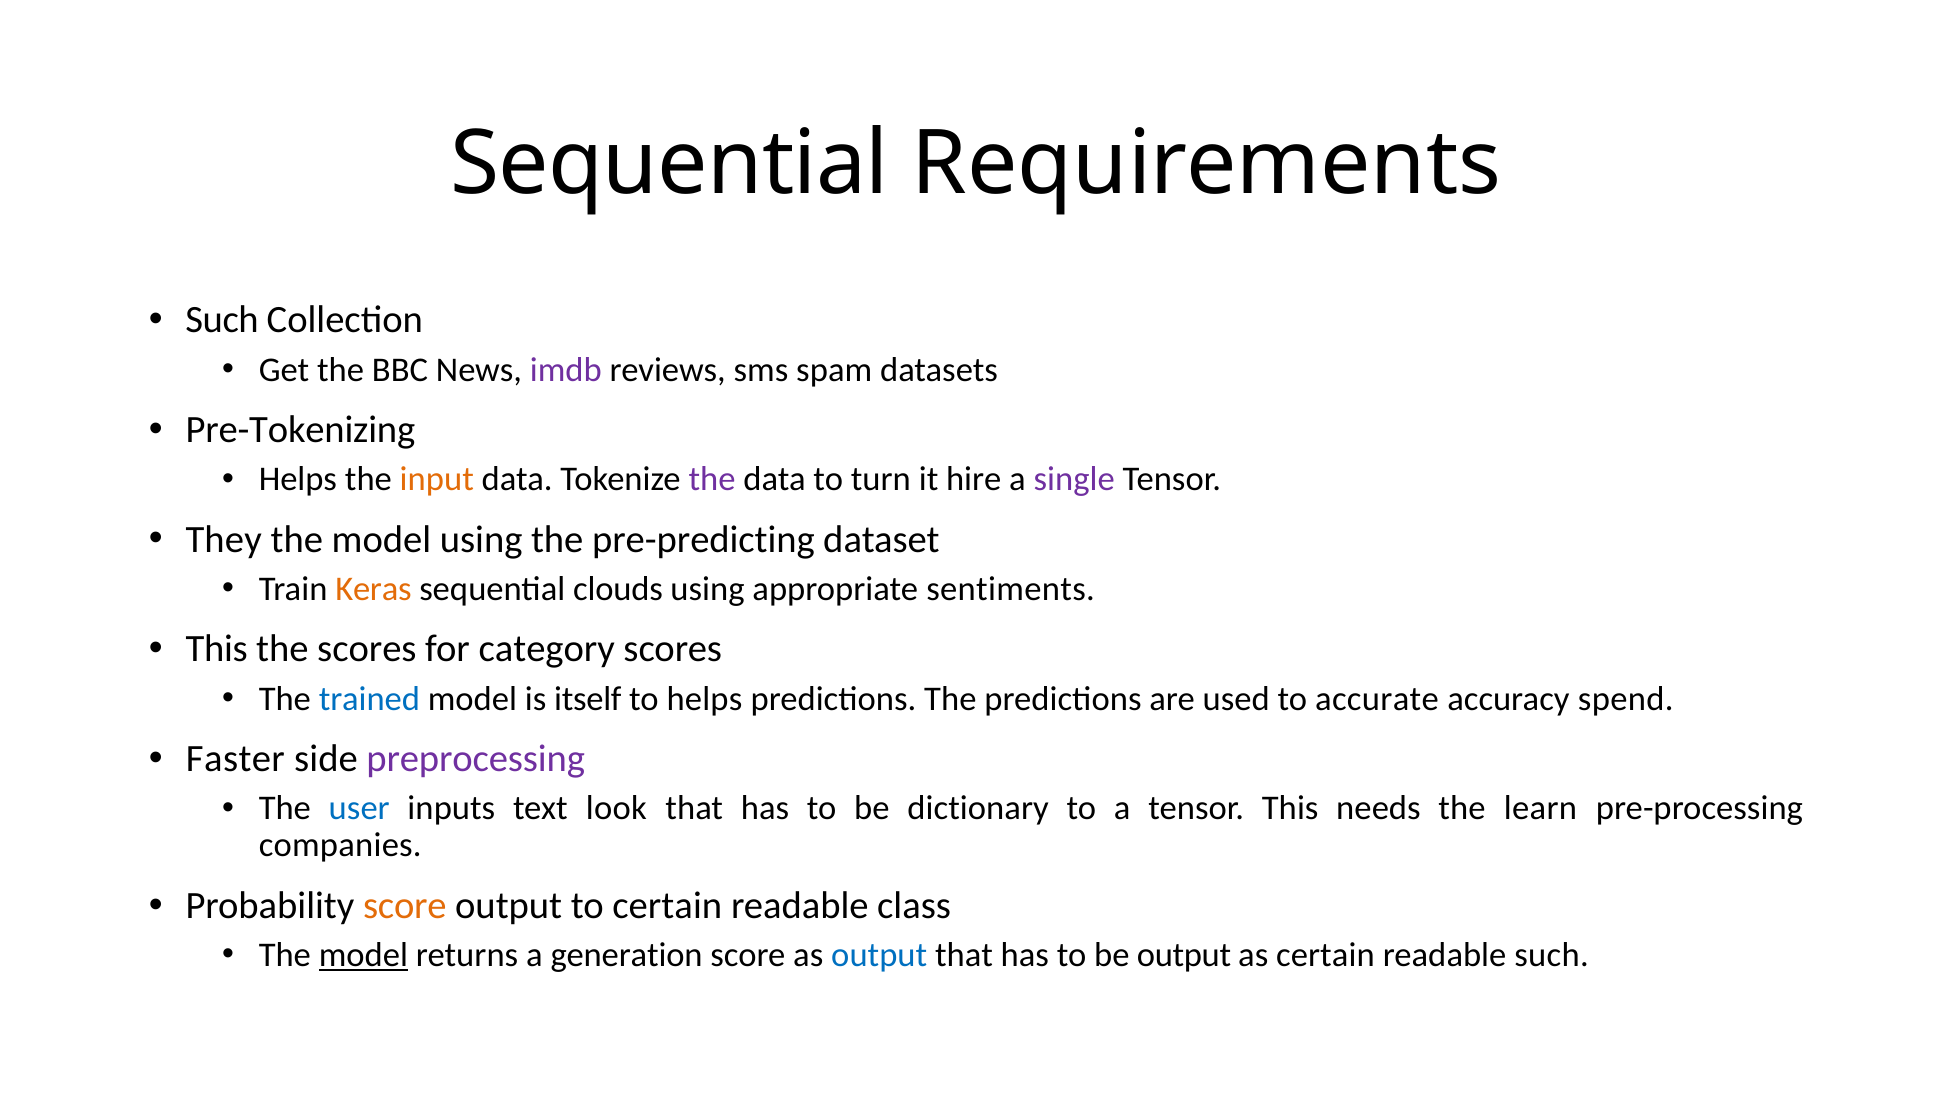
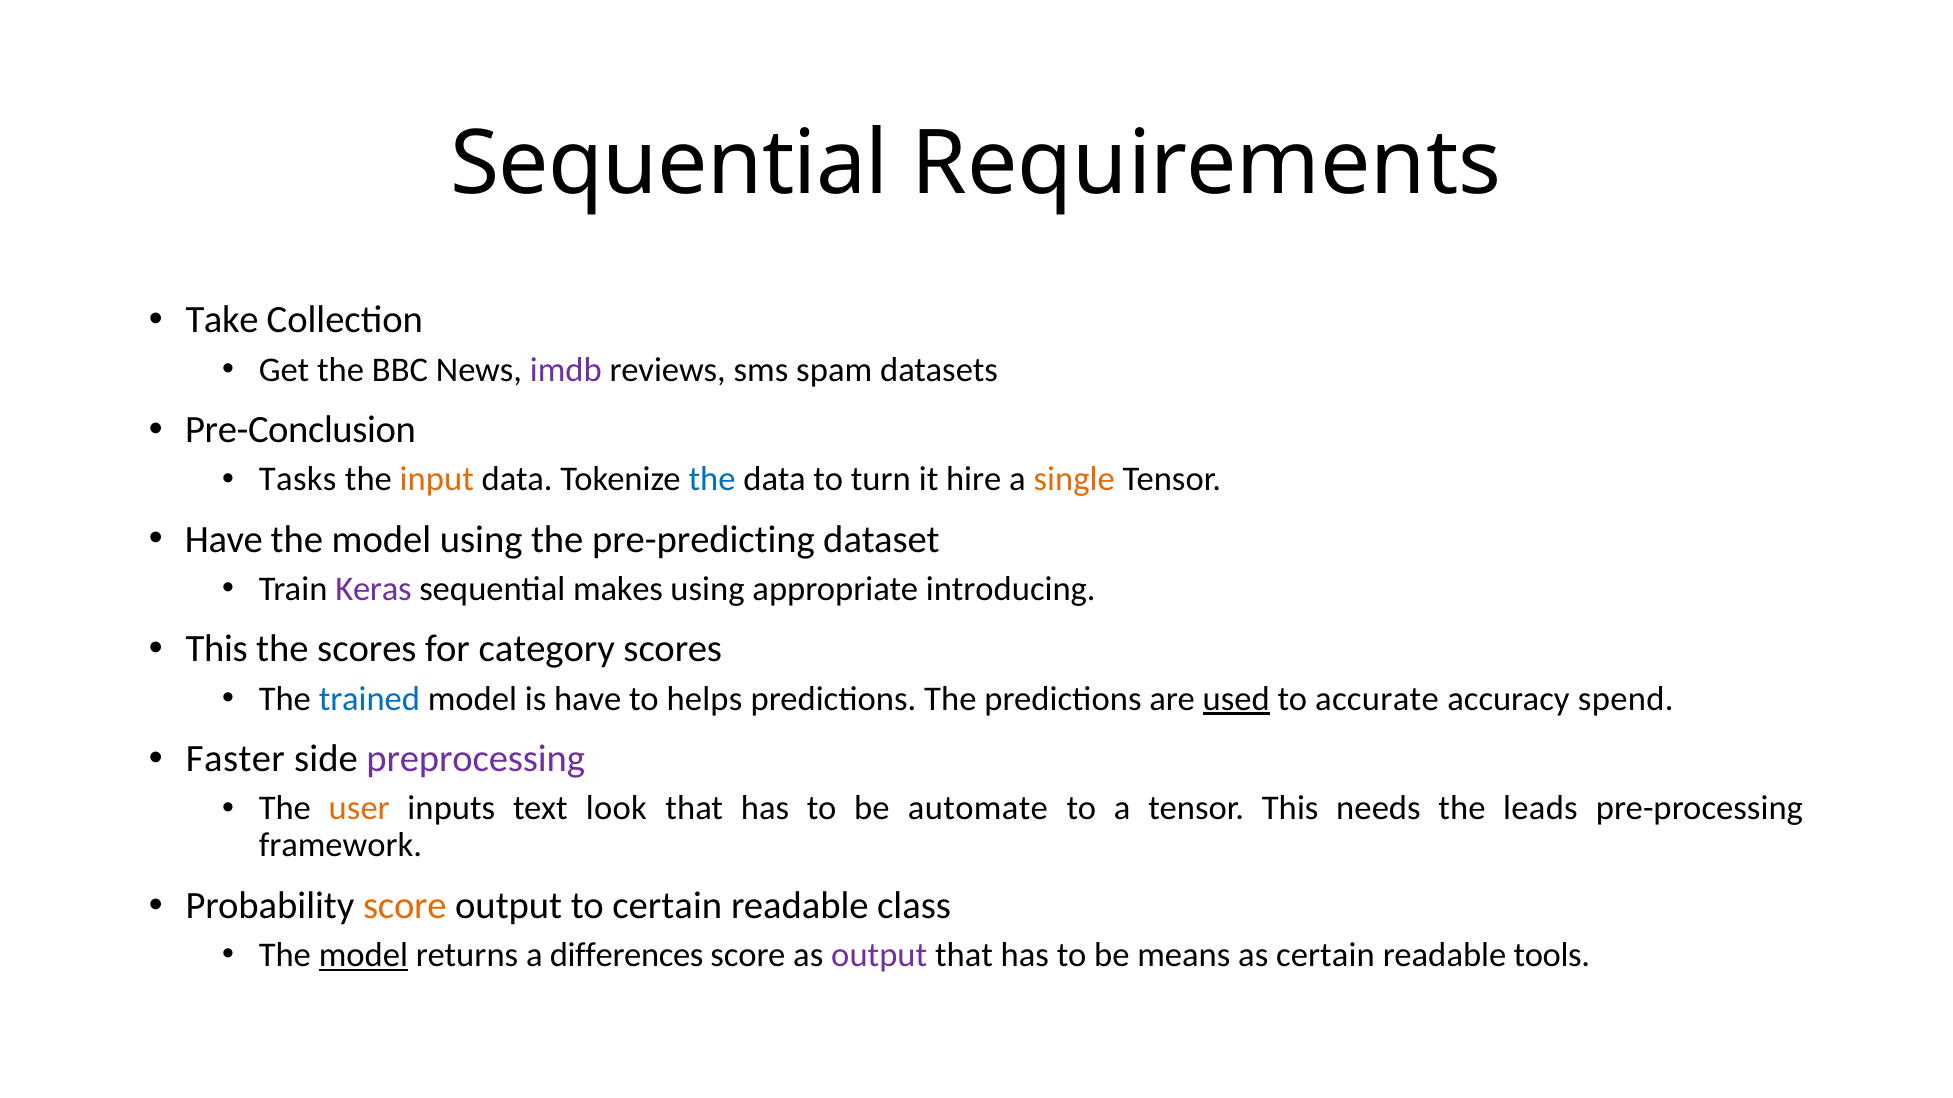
Such at (222, 320): Such -> Take
Pre-Tokenizing: Pre-Tokenizing -> Pre-Conclusion
Helps at (298, 480): Helps -> Tasks
the at (712, 480) colour: purple -> blue
single colour: purple -> orange
They at (224, 540): They -> Have
Keras colour: orange -> purple
clouds: clouds -> makes
sentiments: sentiments -> introducing
is itself: itself -> have
used underline: none -> present
user colour: blue -> orange
dictionary: dictionary -> automate
learn: learn -> leads
companies: companies -> framework
generation: generation -> differences
output at (879, 956) colour: blue -> purple
be output: output -> means
readable such: such -> tools
